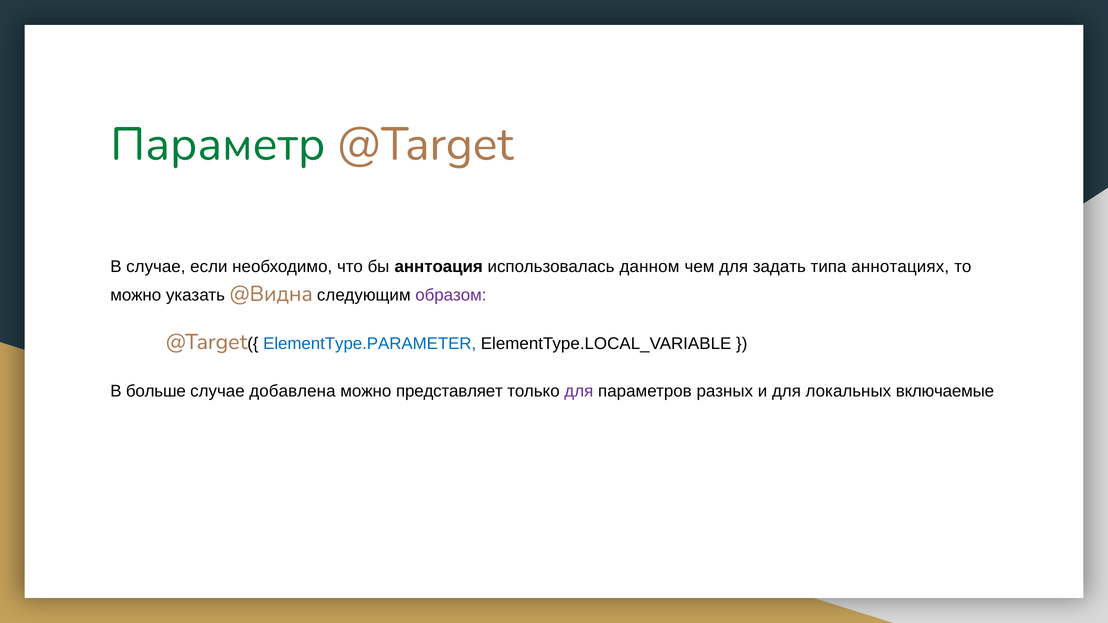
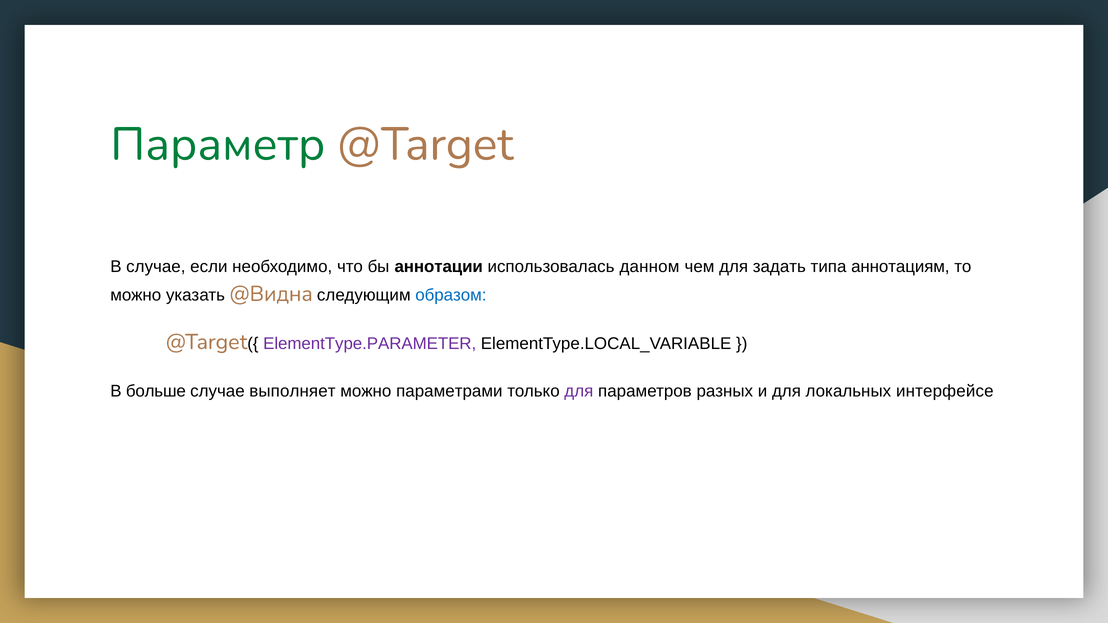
аннтоация: аннтоация -> аннотации
аннотациях: аннотациях -> аннотациям
образом colour: purple -> blue
ElementType.PARAMETER colour: blue -> purple
добавлена: добавлена -> выполняет
представляет: представляет -> параметрами
включаемые: включаемые -> интерфейсе
